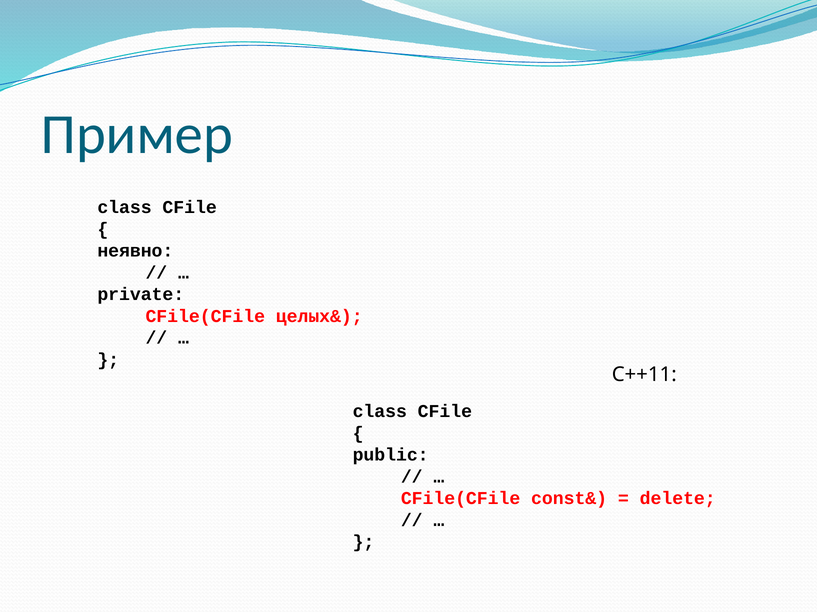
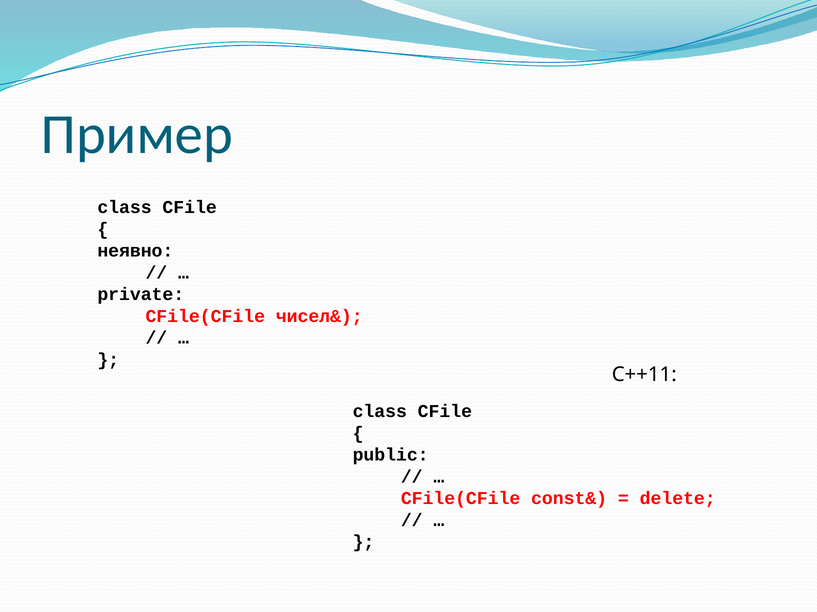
целых&: целых& -> чисел&
